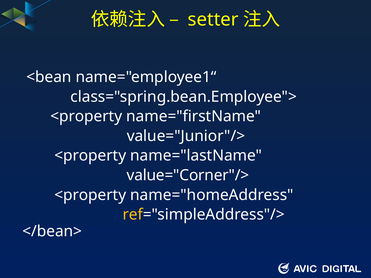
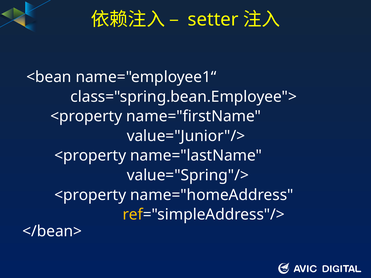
value="Corner"/>: value="Corner"/> -> value="Spring"/>
